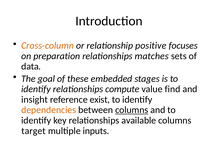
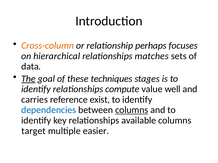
positive: positive -> perhaps
preparation: preparation -> hierarchical
The underline: none -> present
embedded: embedded -> techniques
find: find -> well
insight: insight -> carries
dependencies colour: orange -> blue
inputs: inputs -> easier
